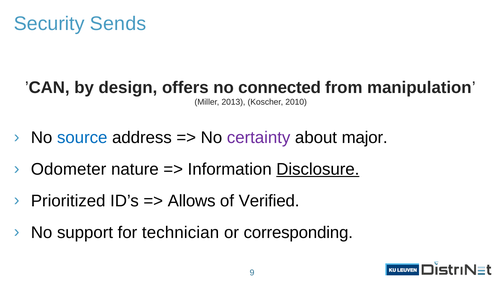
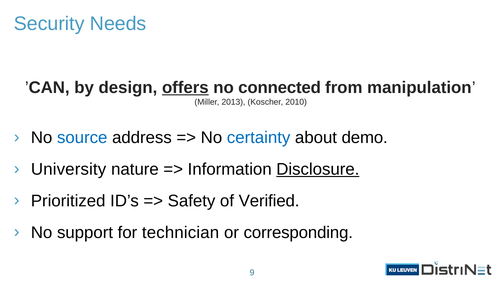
Sends: Sends -> Needs
offers underline: none -> present
certainty colour: purple -> blue
major: major -> demo
Odometer: Odometer -> University
Allows: Allows -> Safety
